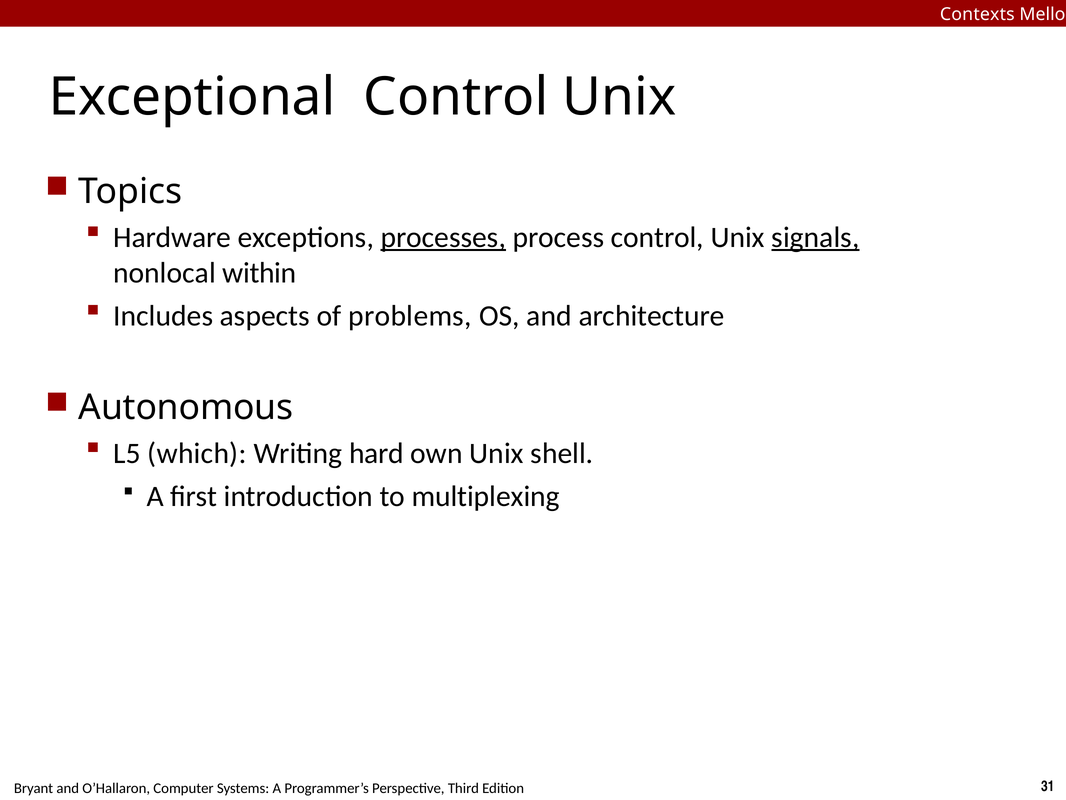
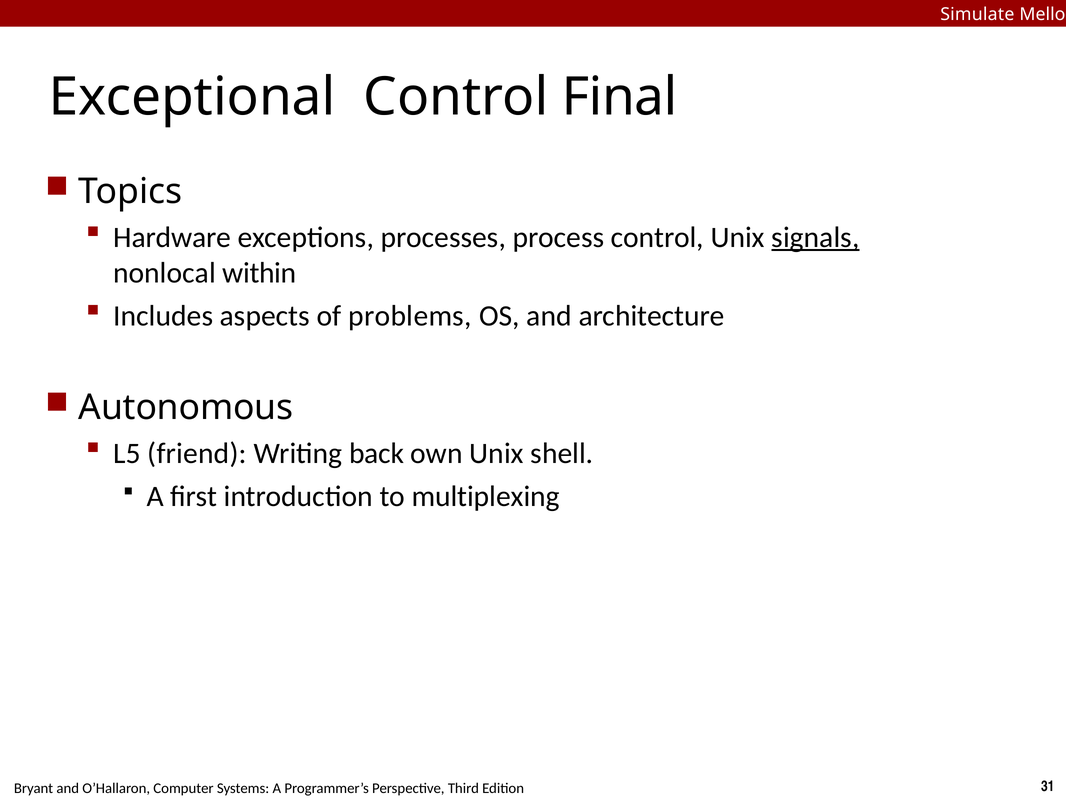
Contexts: Contexts -> Simulate
Exceptional Control Unix: Unix -> Final
processes underline: present -> none
which: which -> friend
hard: hard -> back
